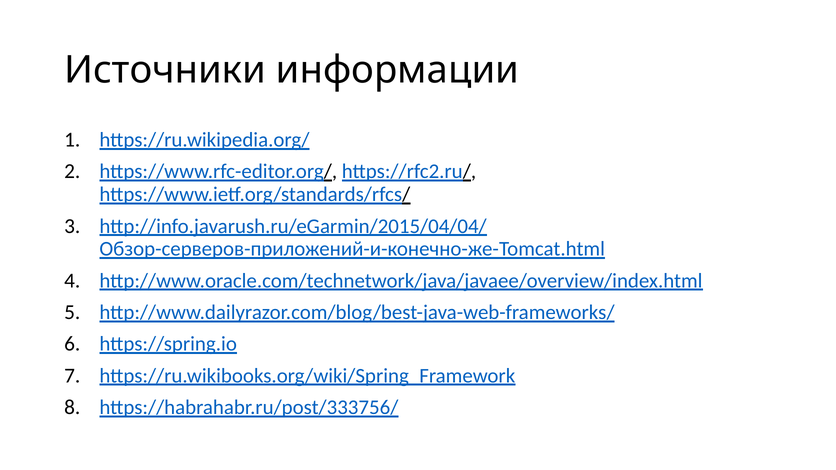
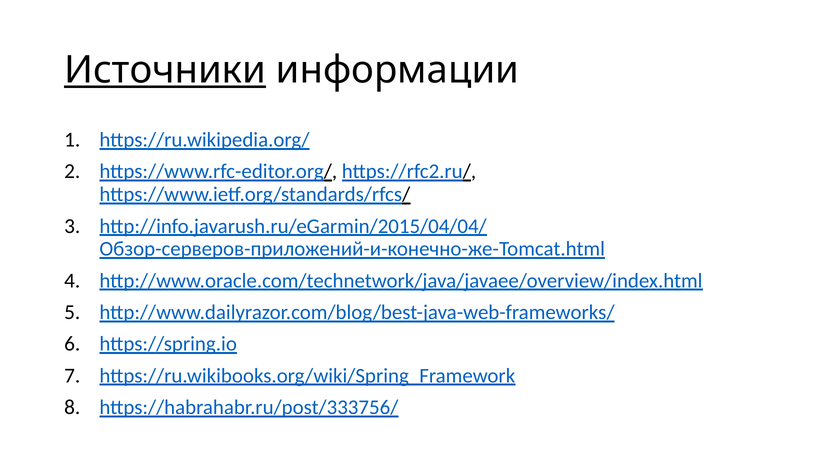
Источники underline: none -> present
